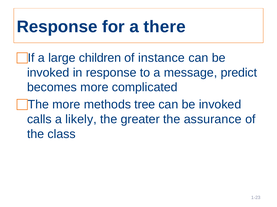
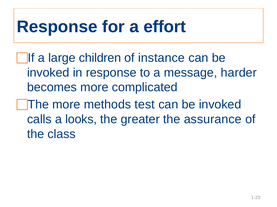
there: there -> effort
predict: predict -> harder
tree: tree -> test
likely: likely -> looks
